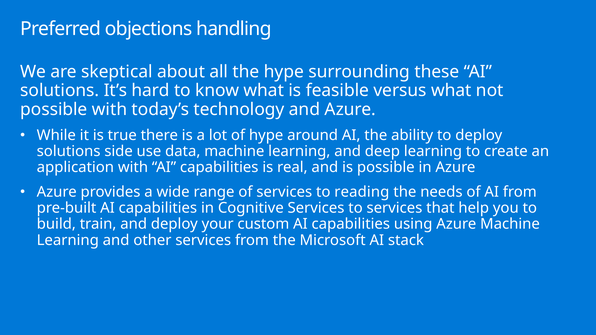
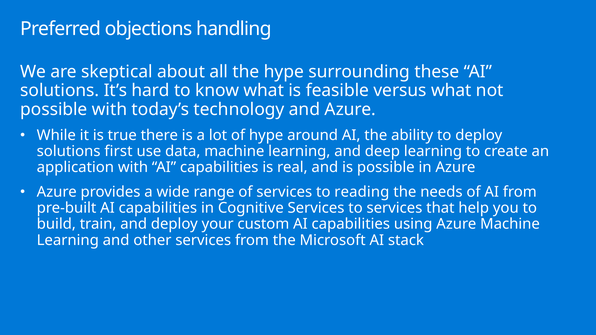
side: side -> first
